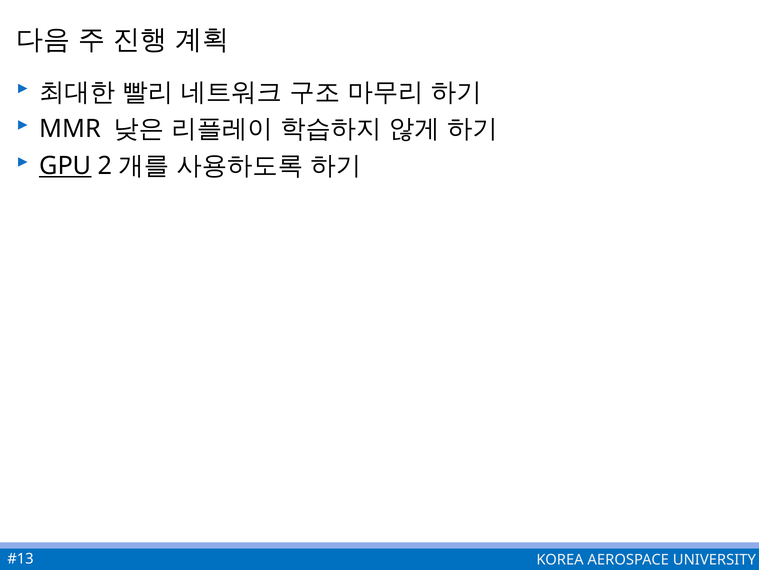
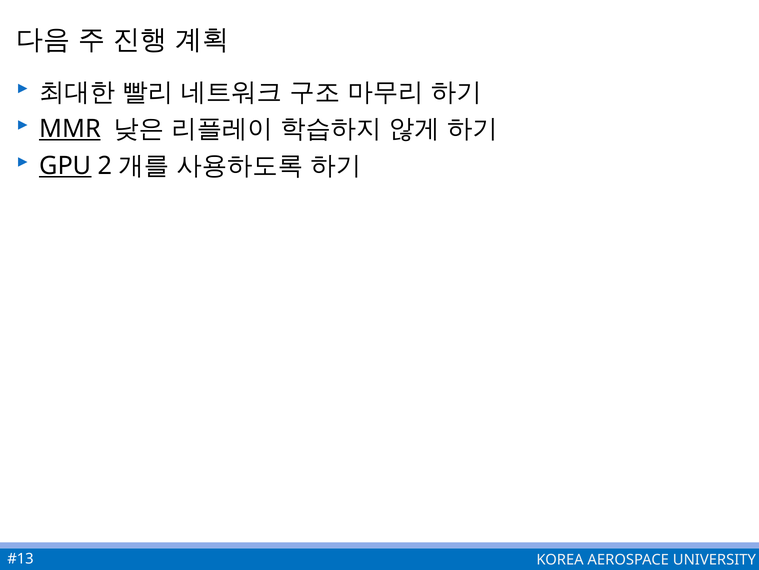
MMR underline: none -> present
